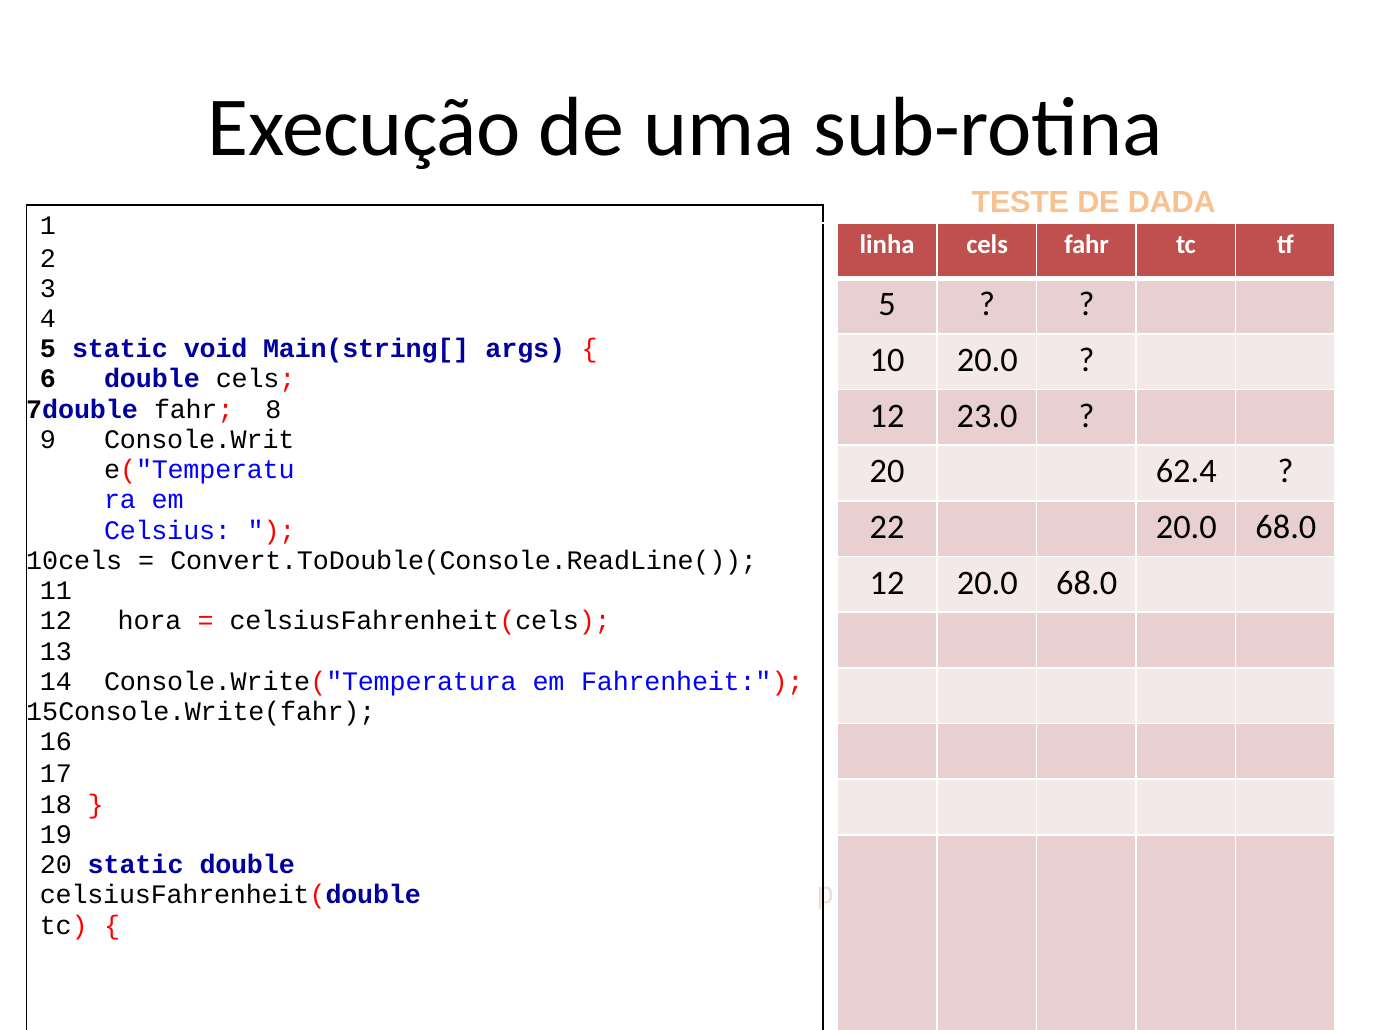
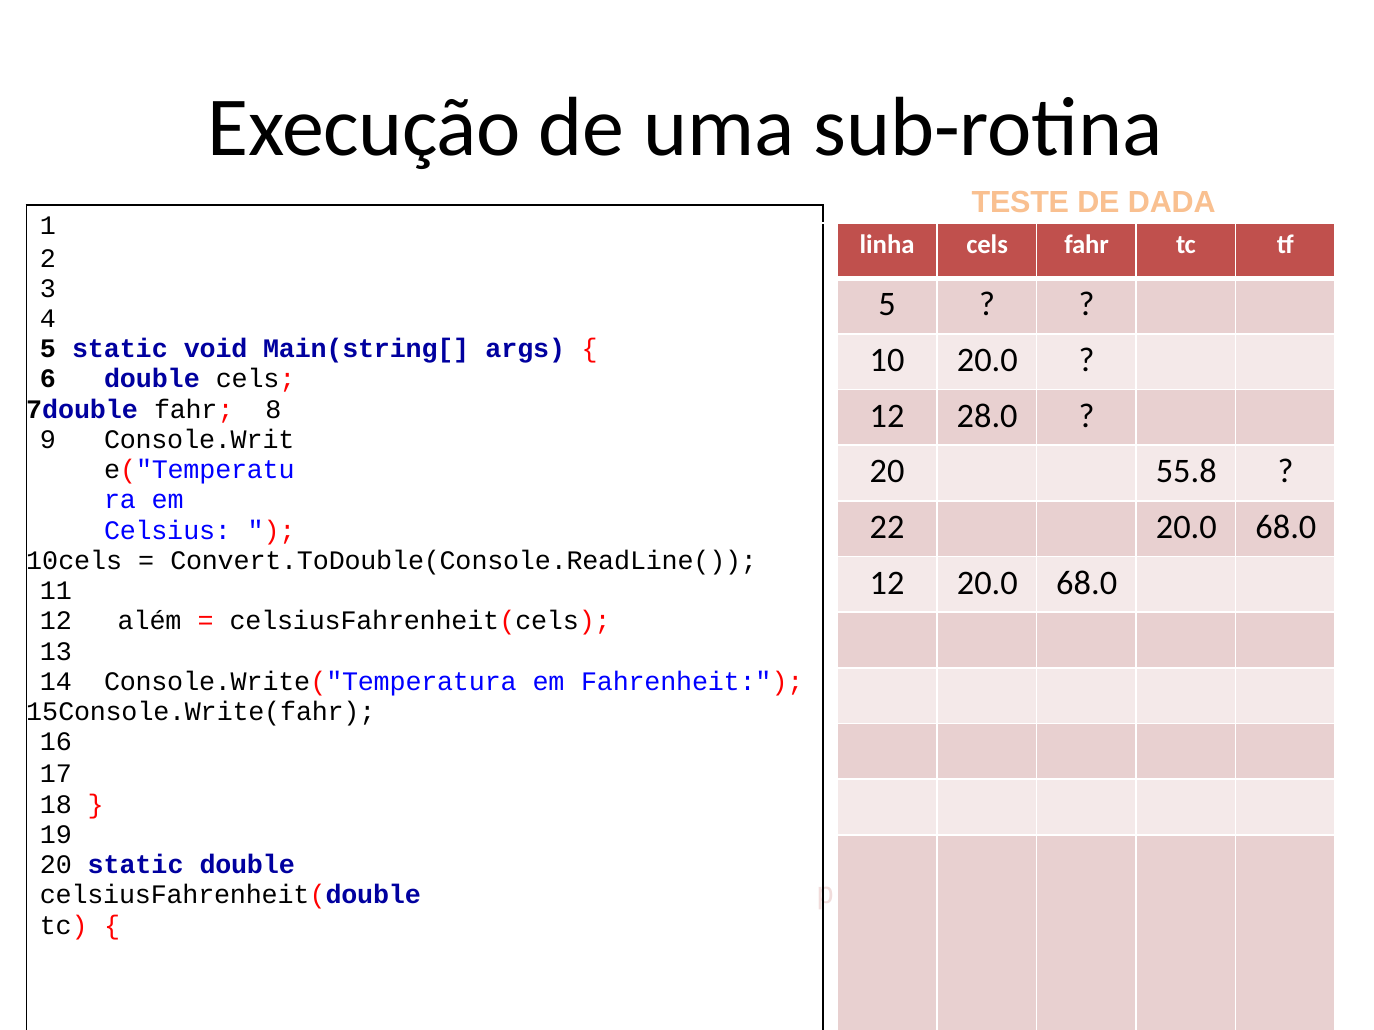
23.0: 23.0 -> 28.0
62.4: 62.4 -> 55.8
hora: hora -> além
